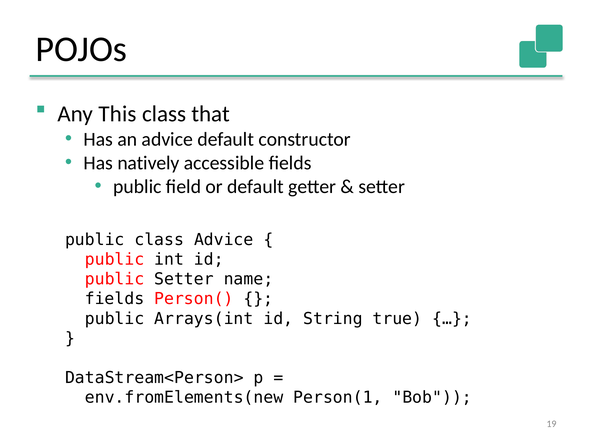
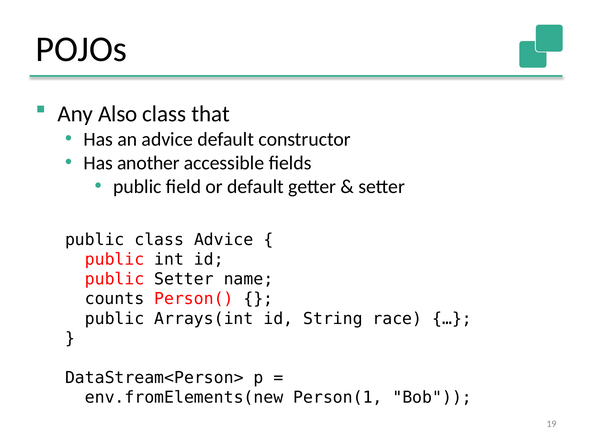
This: This -> Also
natively: natively -> another
fields at (115, 299): fields -> counts
true: true -> race
